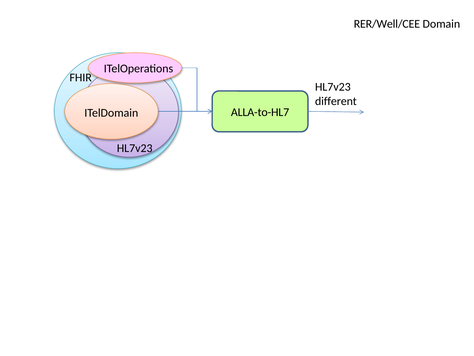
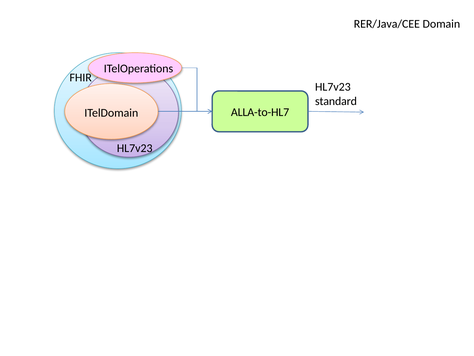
RER/Well/CEE: RER/Well/CEE -> RER/Java/CEE
different: different -> standard
